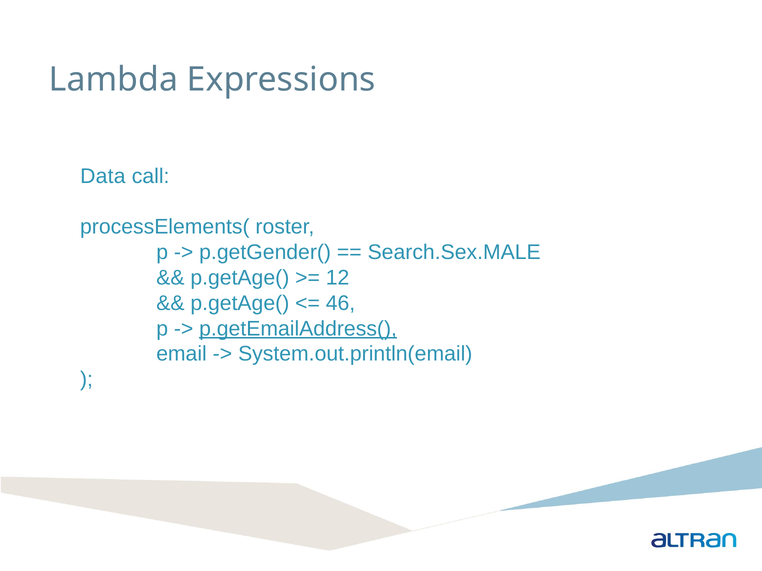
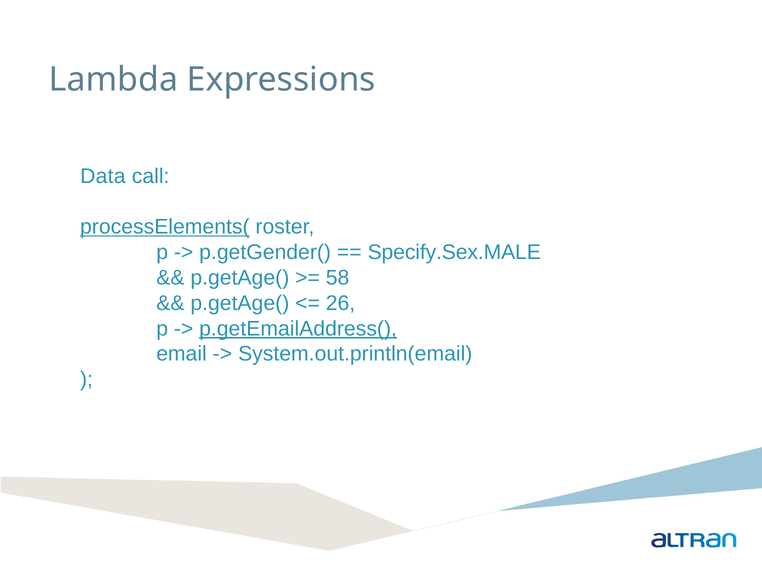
processElements( underline: none -> present
Search.Sex.MALE: Search.Sex.MALE -> Specify.Sex.MALE
12: 12 -> 58
46: 46 -> 26
